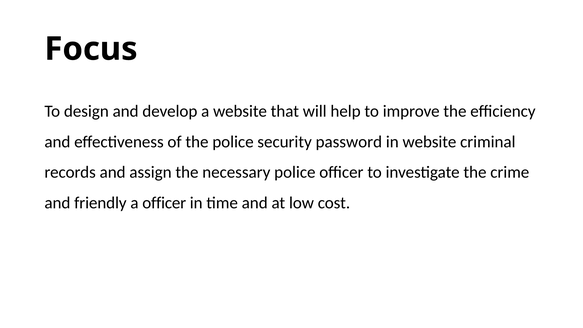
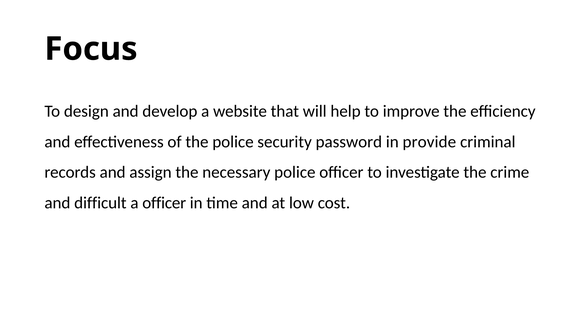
in website: website -> provide
friendly: friendly -> difficult
